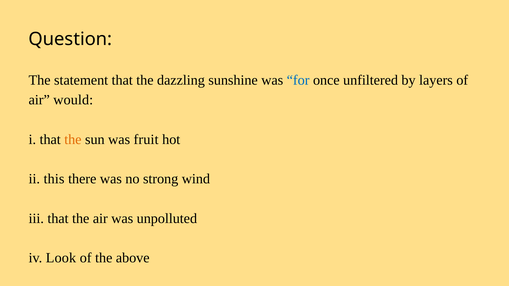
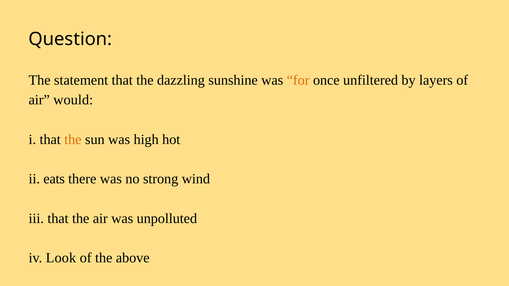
for colour: blue -> orange
fruit: fruit -> high
this: this -> eats
